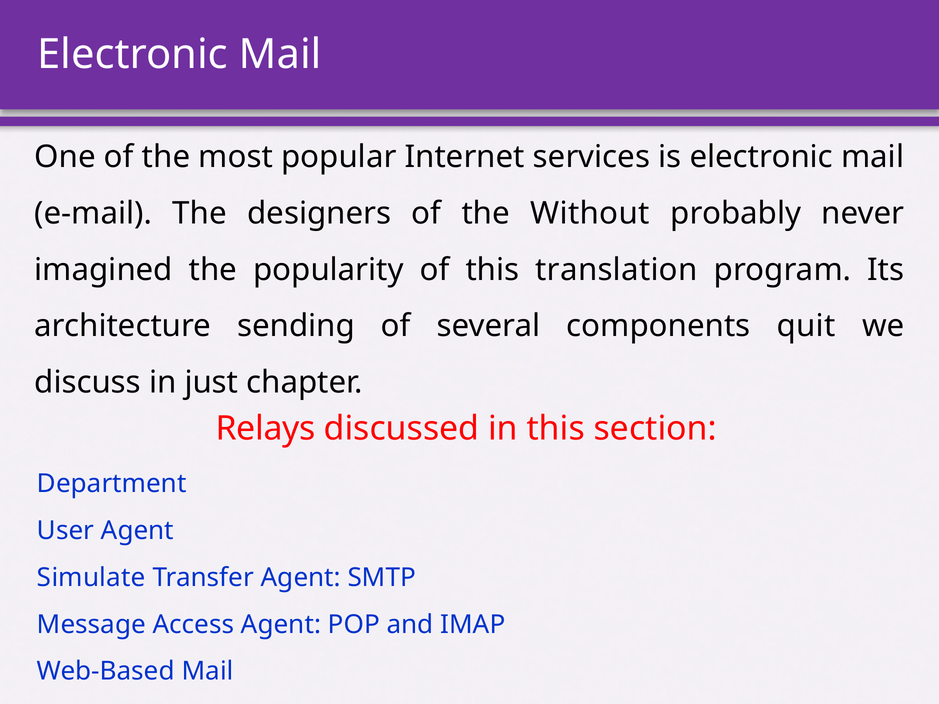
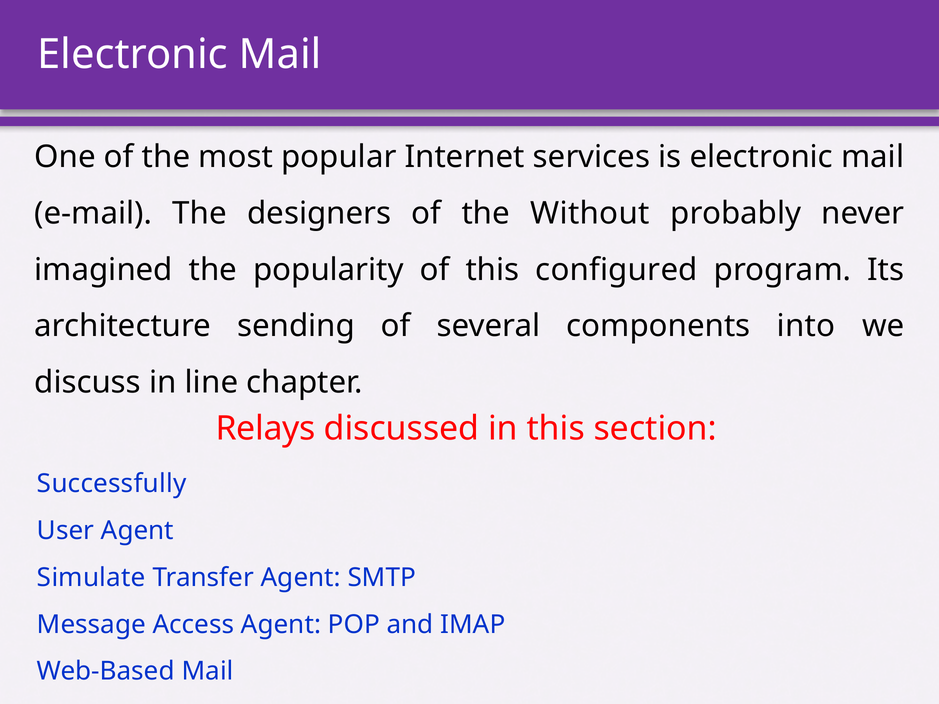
translation: translation -> configured
quit: quit -> into
just: just -> line
Department: Department -> Successfully
